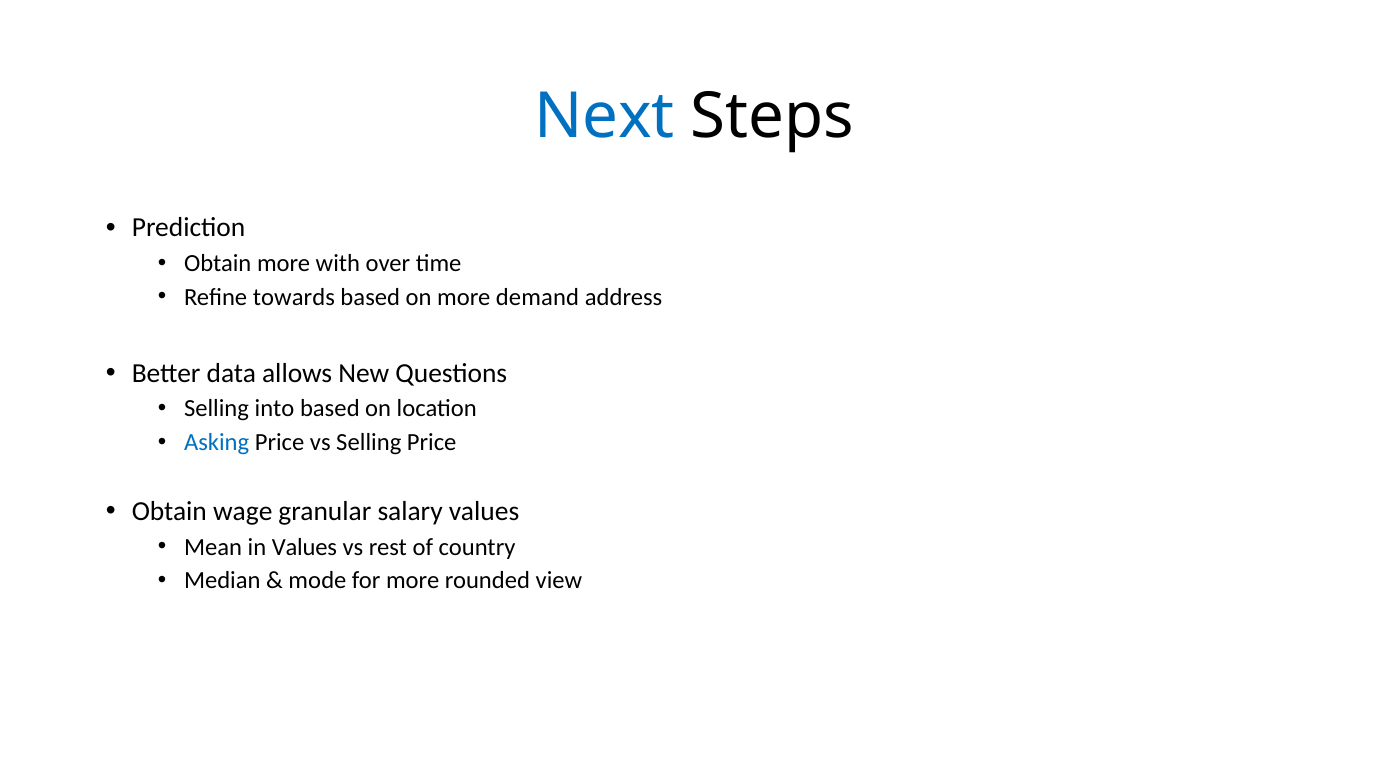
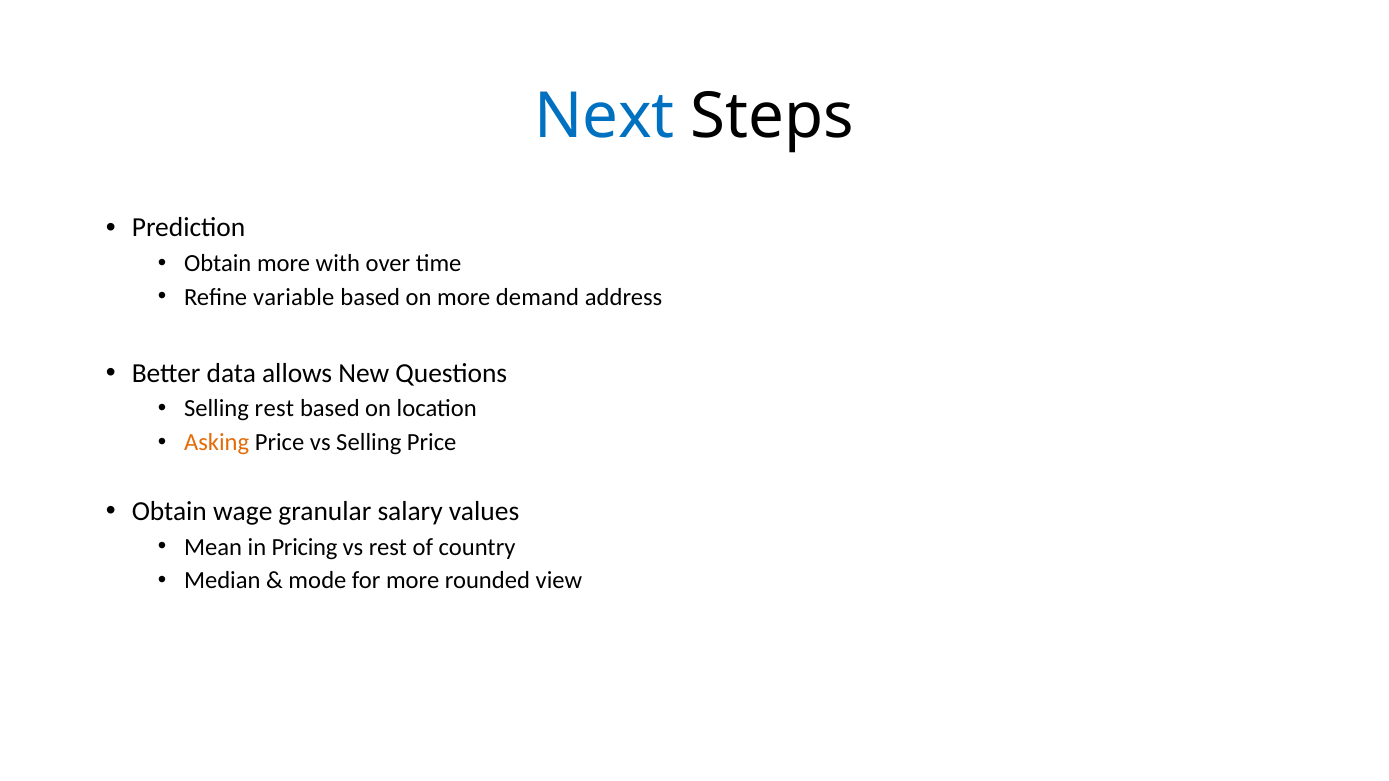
towards: towards -> variable
Selling into: into -> rest
Asking colour: blue -> orange
in Values: Values -> Pricing
